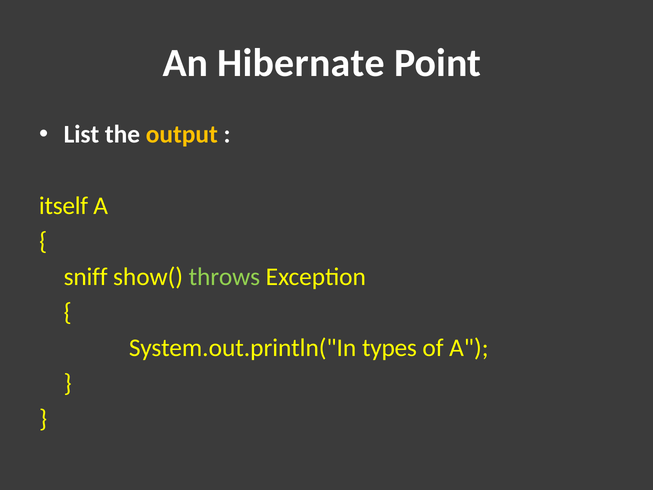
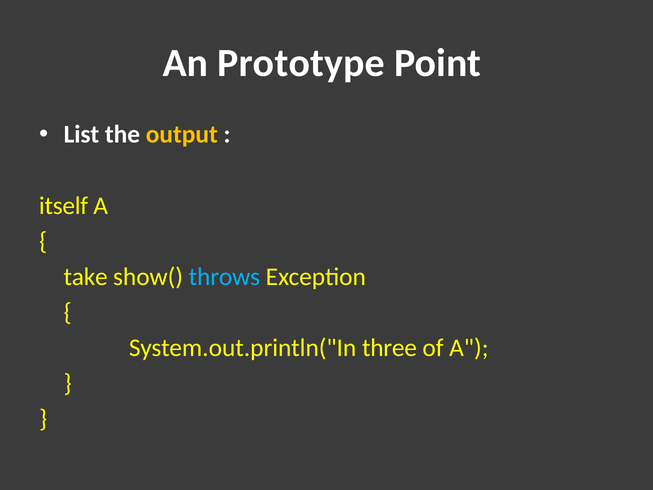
Hibernate: Hibernate -> Prototype
sniff: sniff -> take
throws colour: light green -> light blue
types: types -> three
